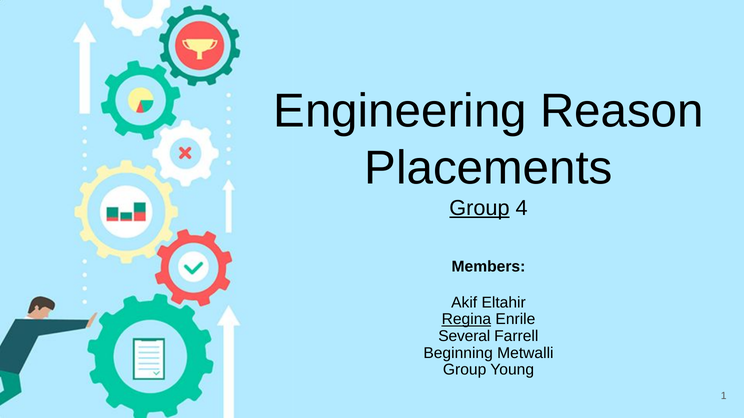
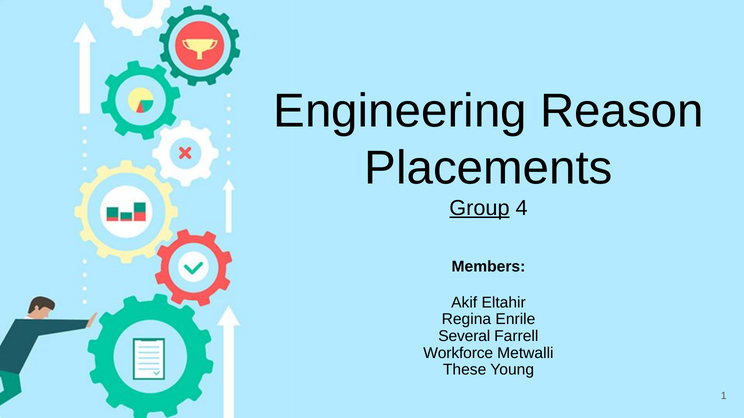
Regina underline: present -> none
Beginning: Beginning -> Workforce
Group at (465, 370): Group -> These
